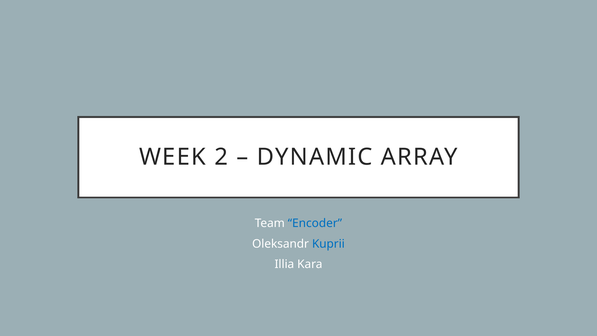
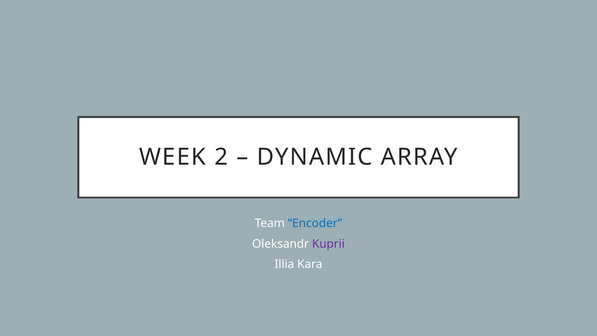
Kuprii colour: blue -> purple
